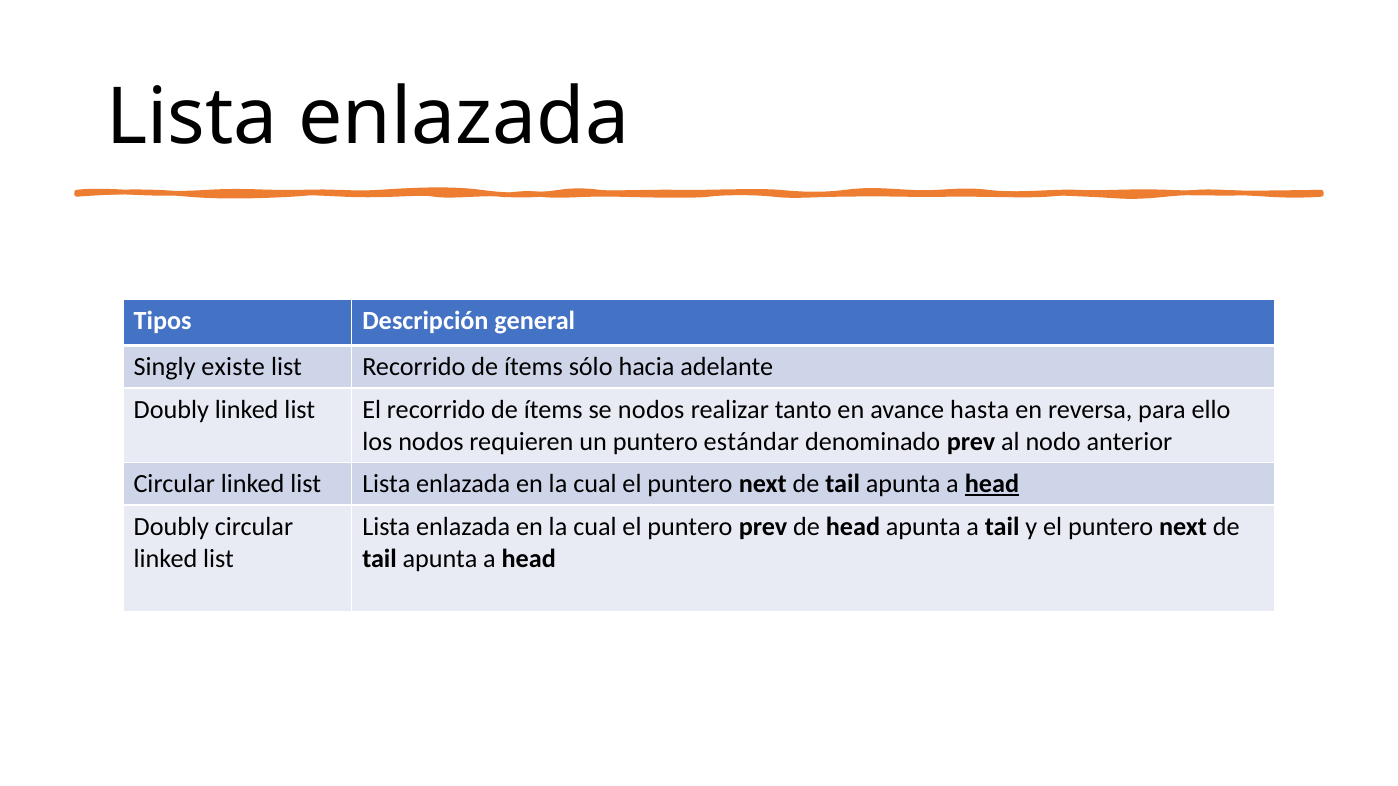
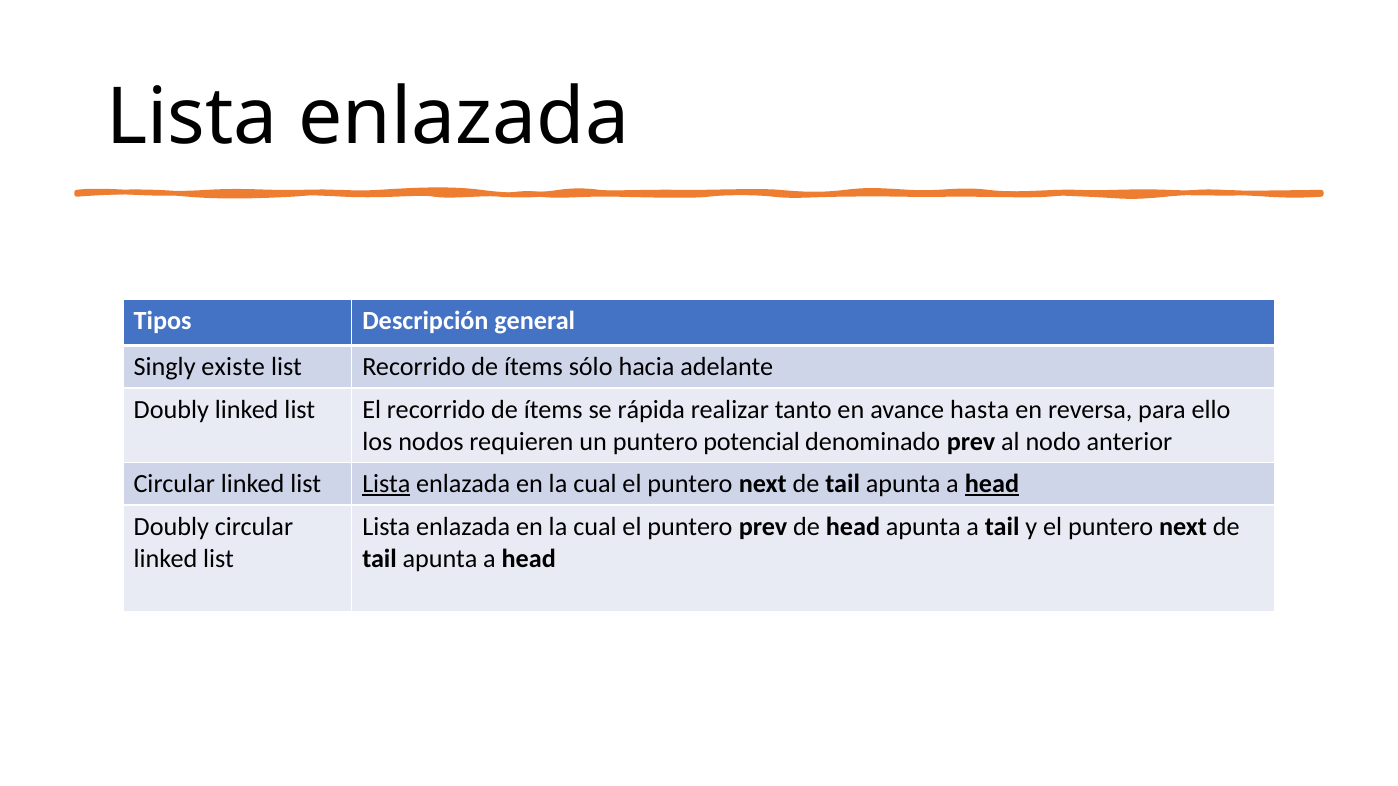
se nodos: nodos -> rápida
estándar: estándar -> potencial
Lista at (386, 484) underline: none -> present
